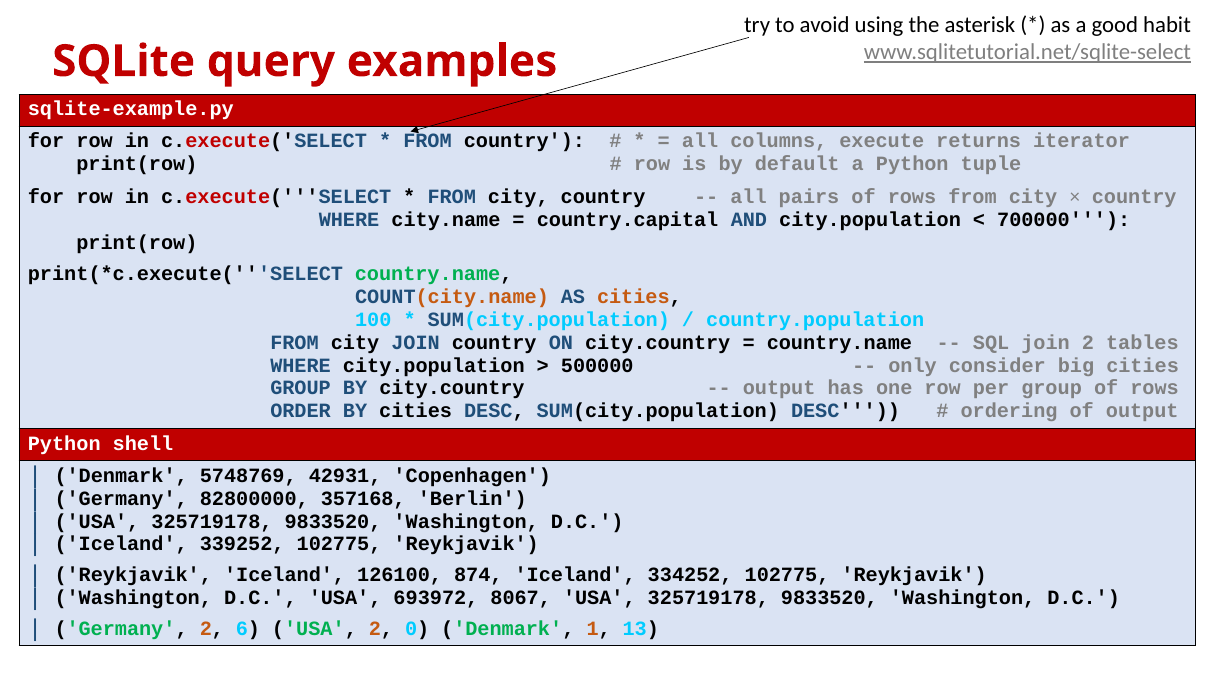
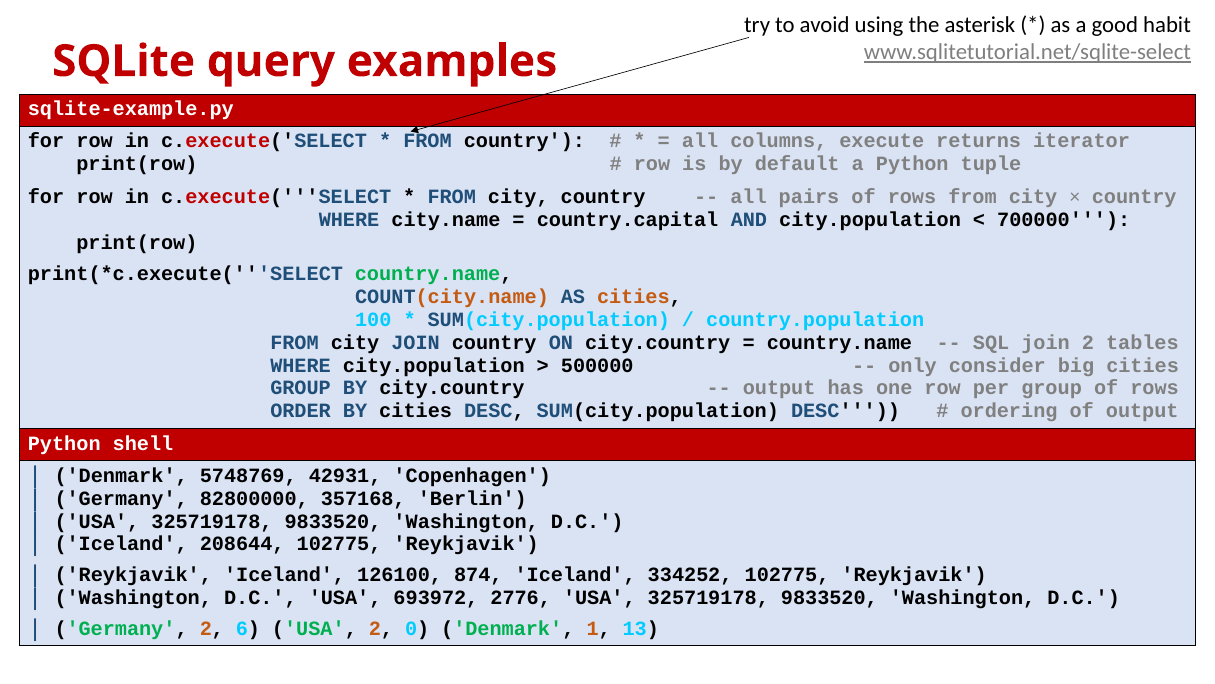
339252: 339252 -> 208644
8067: 8067 -> 2776
